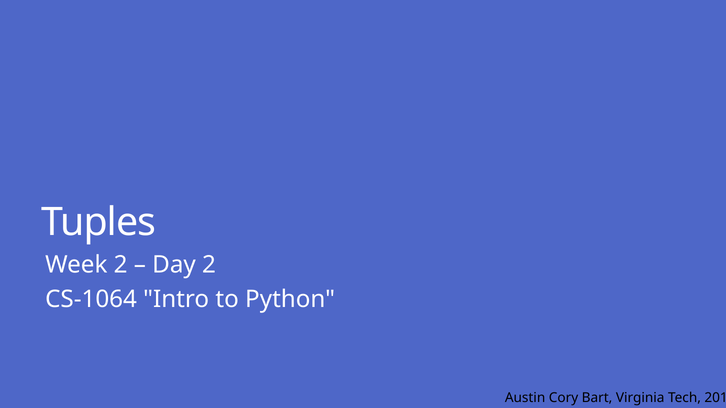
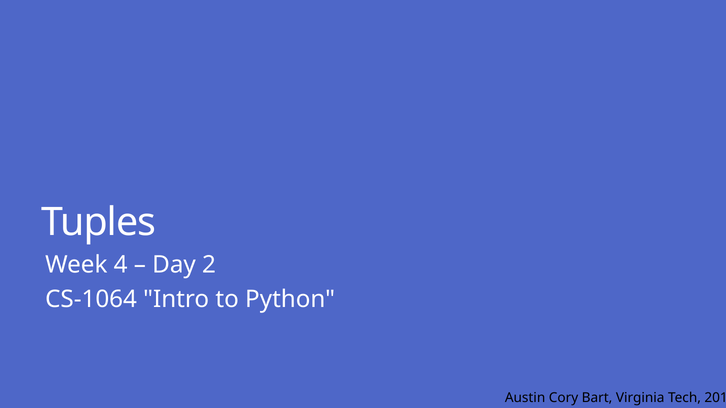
Week 2: 2 -> 4
